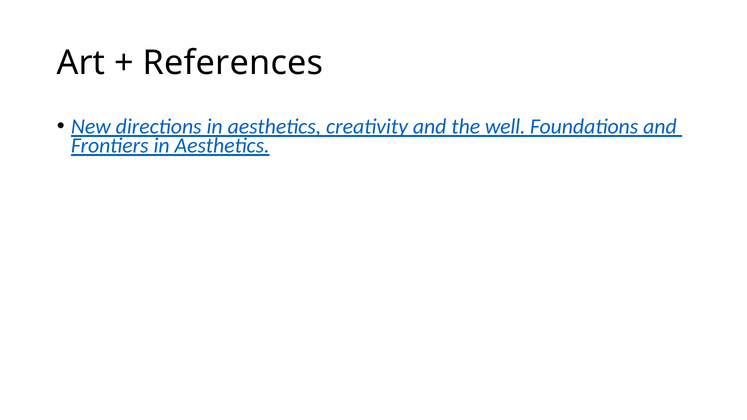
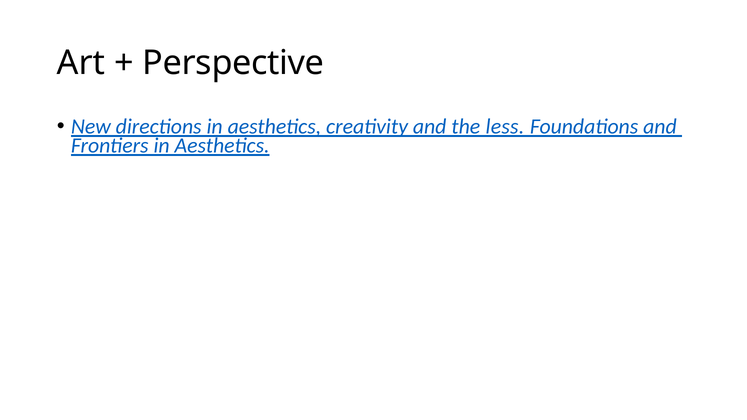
References: References -> Perspective
well: well -> less
